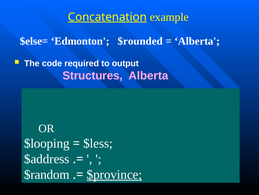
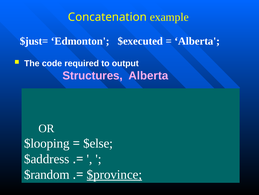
Concatenation underline: present -> none
$else=: $else= -> $just=
$rounded: $rounded -> $executed
$less: $less -> $else
